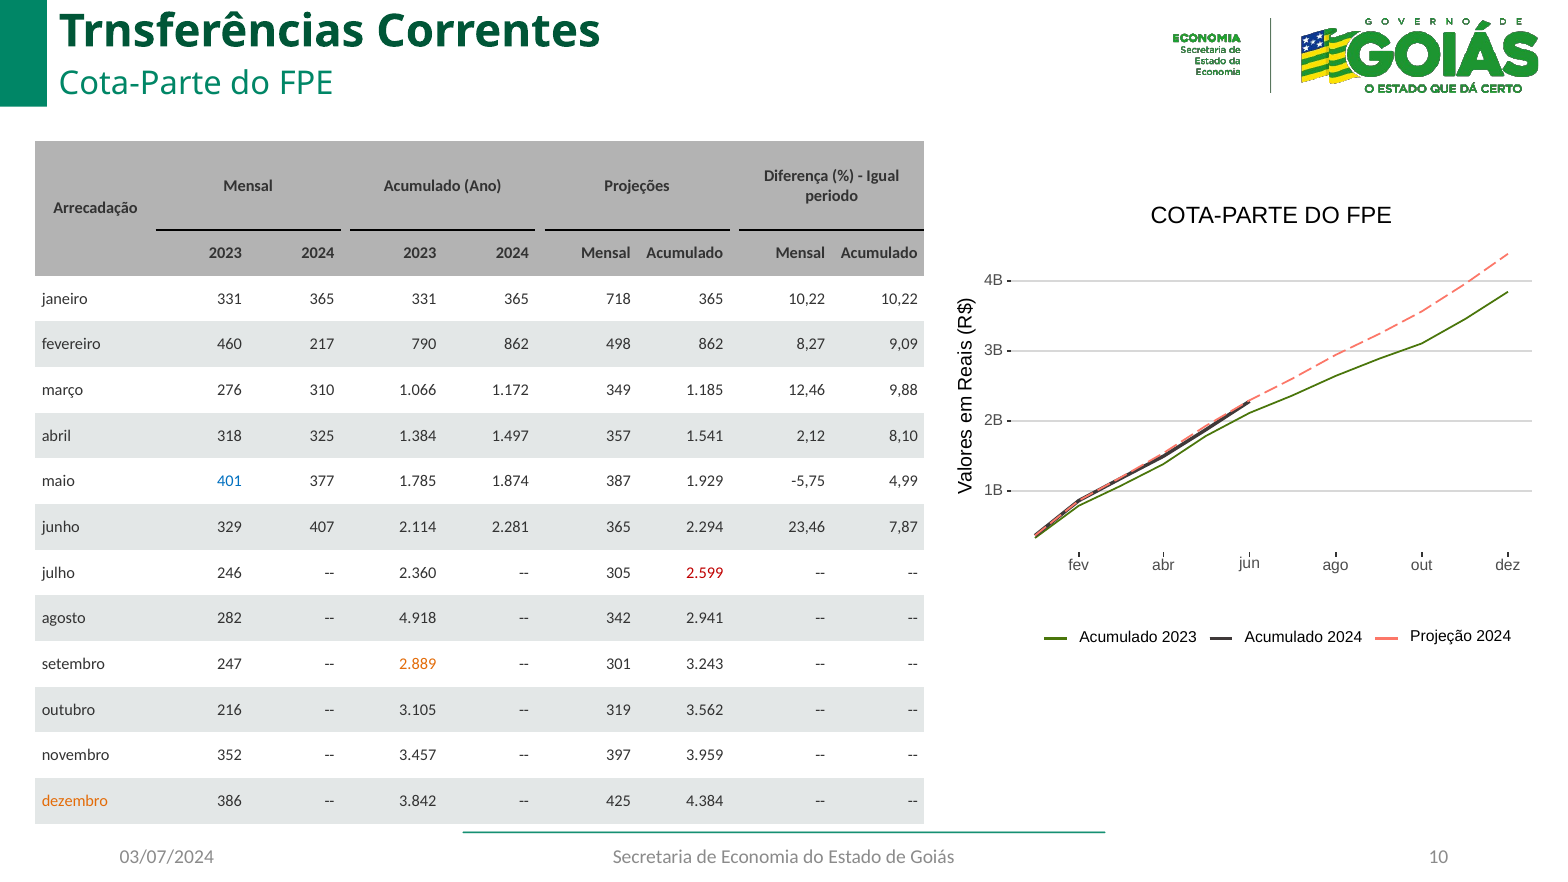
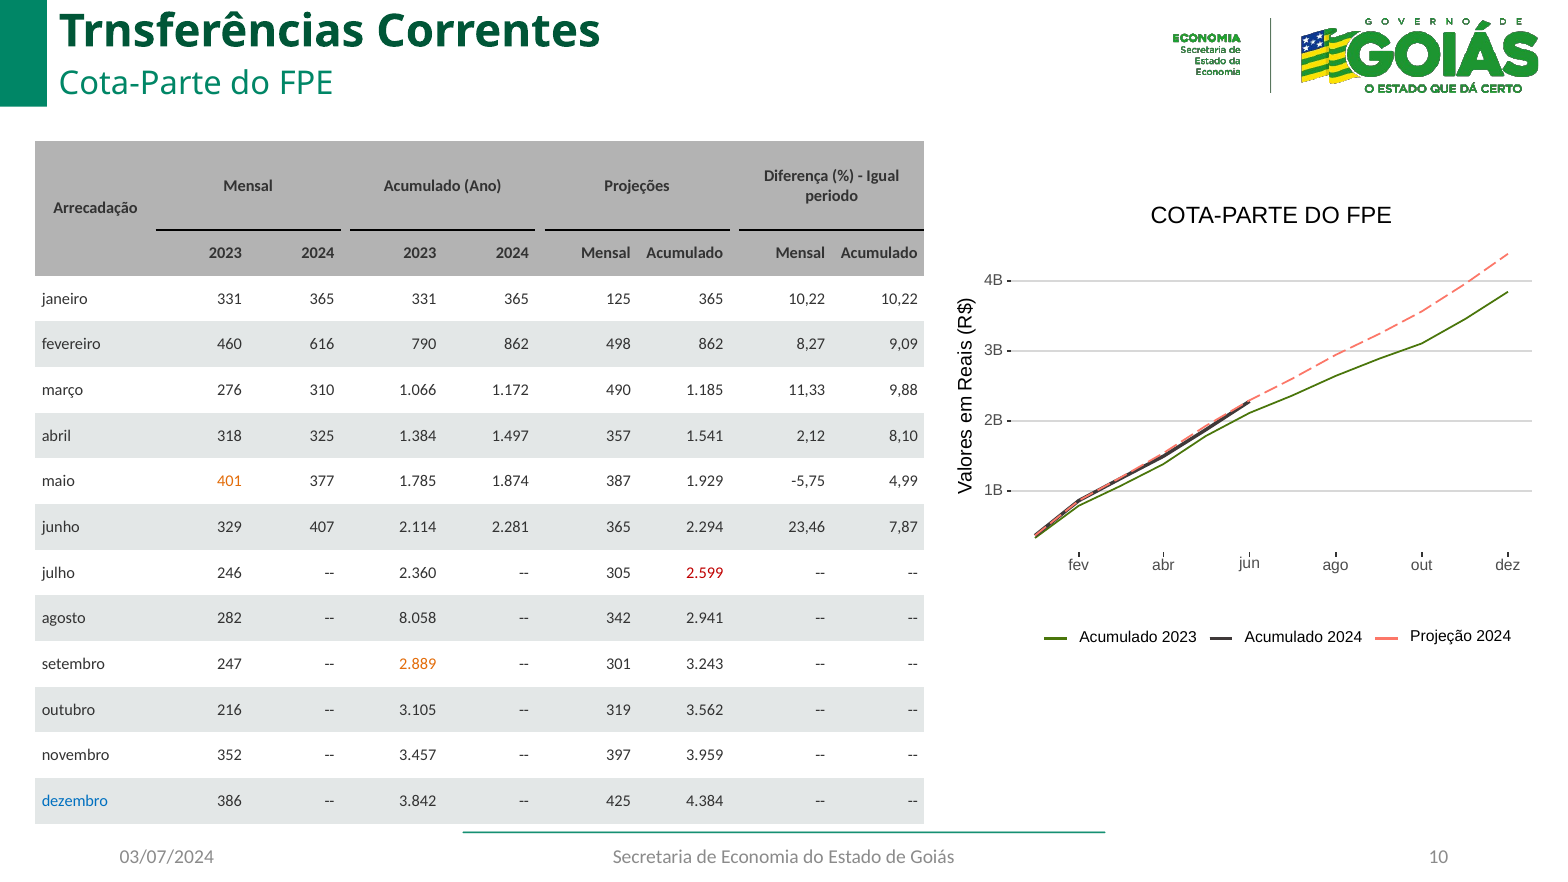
718: 718 -> 125
217: 217 -> 616
349: 349 -> 490
12,46: 12,46 -> 11,33
401 colour: blue -> orange
4.918: 4.918 -> 8.058
dezembro colour: orange -> blue
